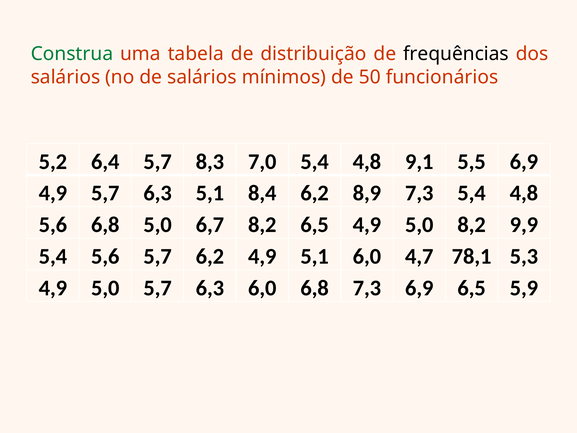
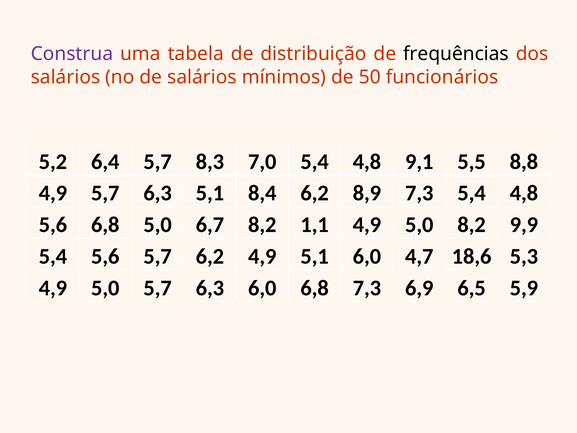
Construa colour: green -> purple
5,5 6,9: 6,9 -> 8,8
8,2 6,5: 6,5 -> 1,1
78,1: 78,1 -> 18,6
